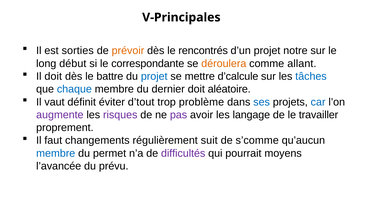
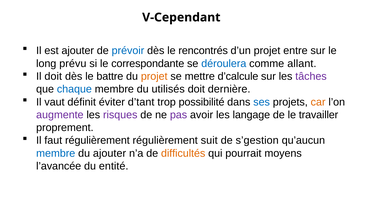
V-Principales: V-Principales -> V-Cependant
est sorties: sorties -> ajouter
prévoir colour: orange -> blue
notre: notre -> entre
début: début -> prévu
déroulera colour: orange -> blue
projet at (154, 76) colour: blue -> orange
tâches colour: blue -> purple
dernier: dernier -> utilisés
aléatoire: aléatoire -> dernière
d’tout: d’tout -> d’tant
problème: problème -> possibilité
car colour: blue -> orange
faut changements: changements -> régulièrement
s’comme: s’comme -> s’gestion
du permet: permet -> ajouter
difficultés colour: purple -> orange
prévu: prévu -> entité
